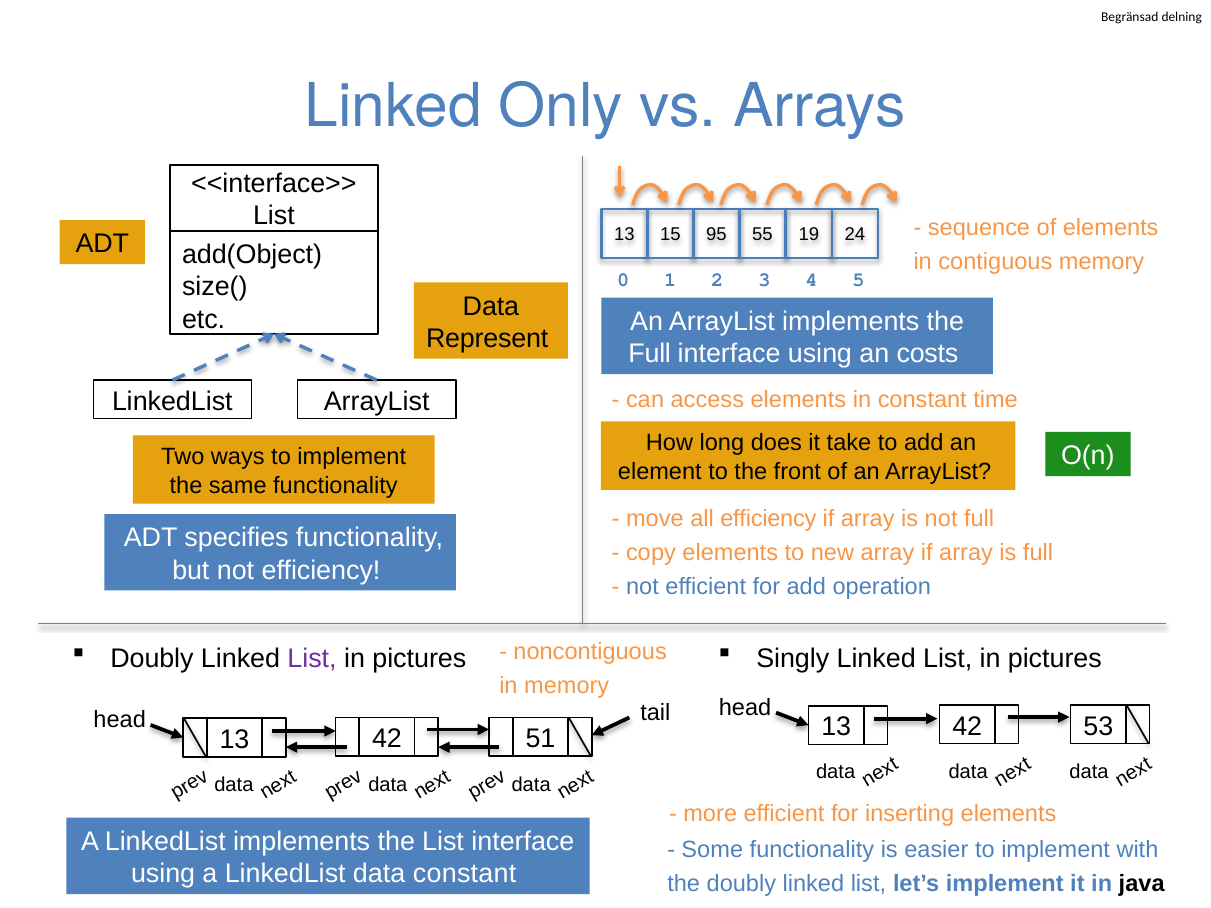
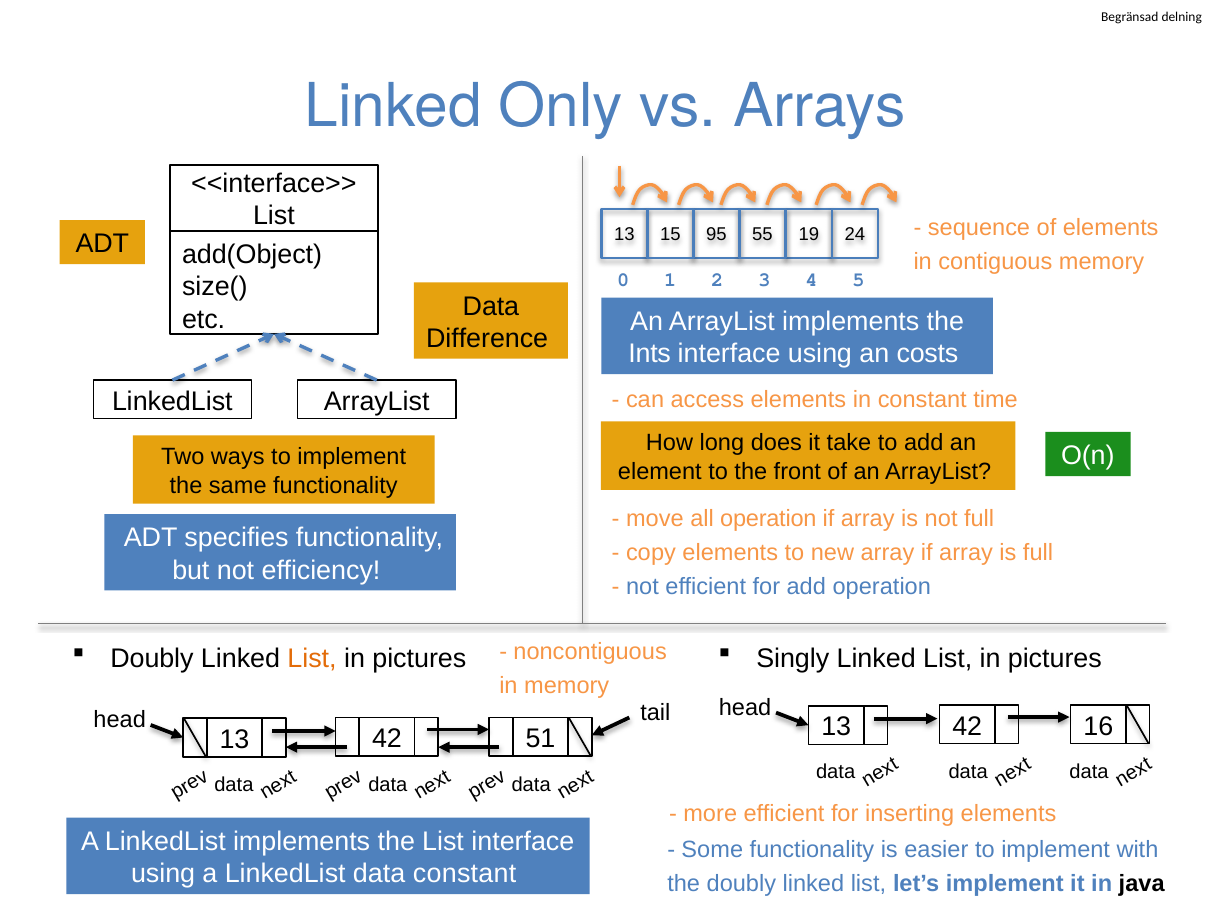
Represent: Represent -> Difference
Full at (650, 354): Full -> Ints
all efficiency: efficiency -> operation
List at (312, 659) colour: purple -> orange
53: 53 -> 16
